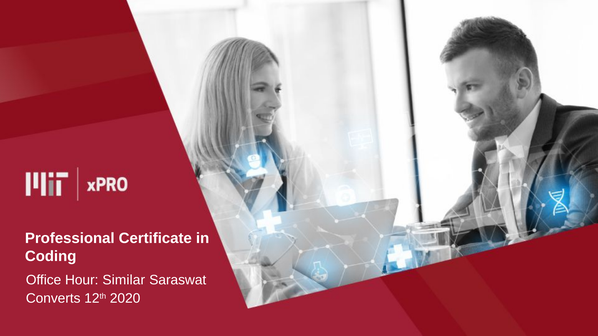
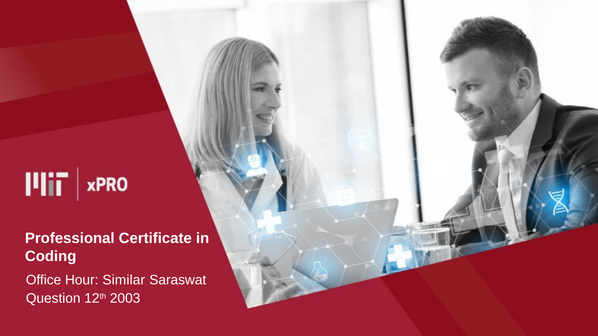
Converts: Converts -> Question
2020: 2020 -> 2003
